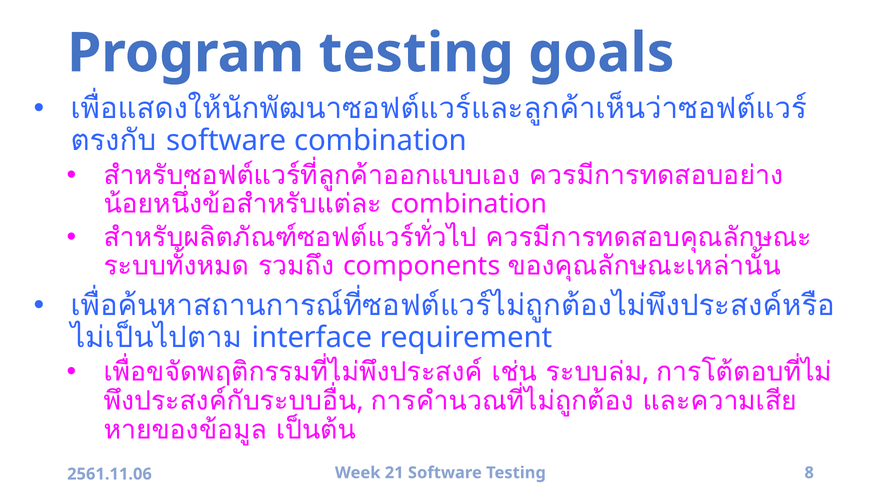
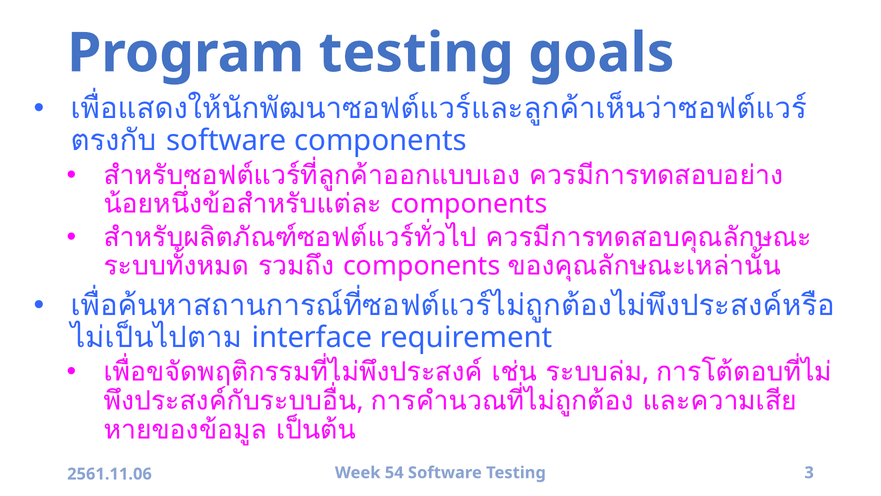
software combination: combination -> components
combination at (469, 204): combination -> components
21: 21 -> 54
8: 8 -> 3
